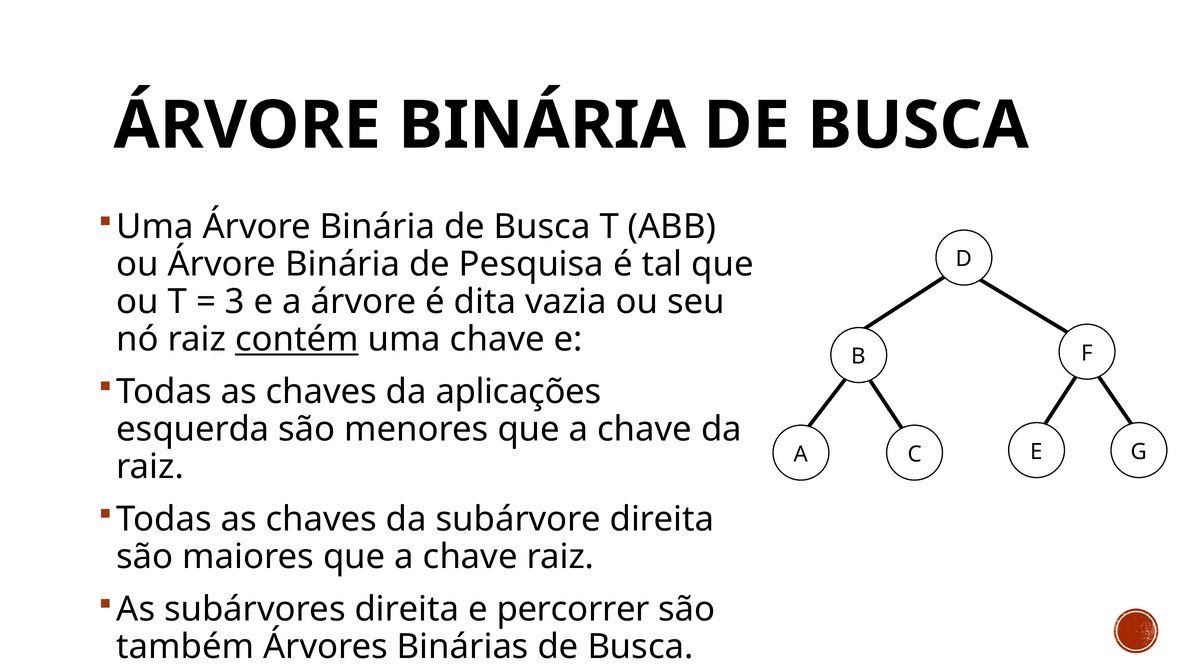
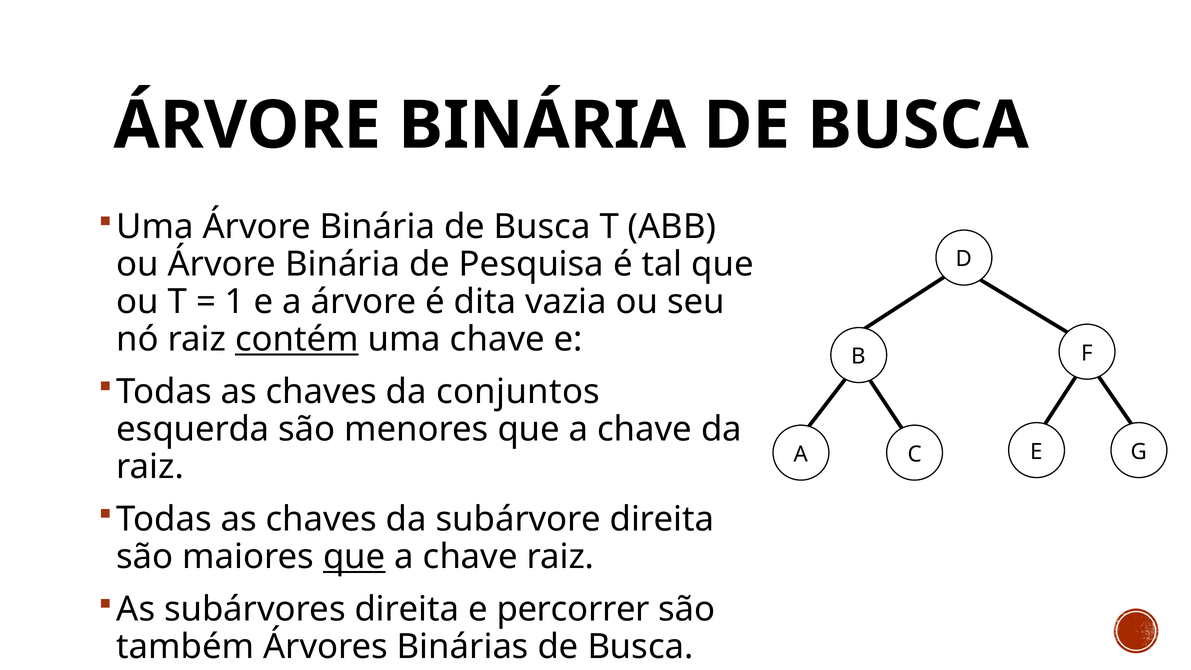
3: 3 -> 1
aplicações: aplicações -> conjuntos
que at (354, 557) underline: none -> present
